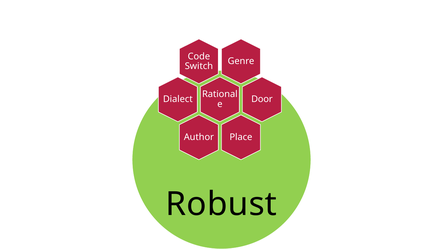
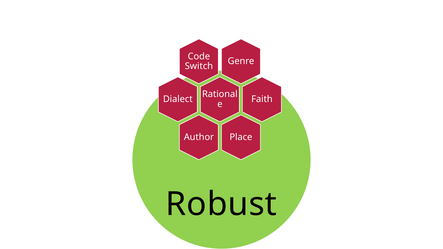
Door: Door -> Faith
